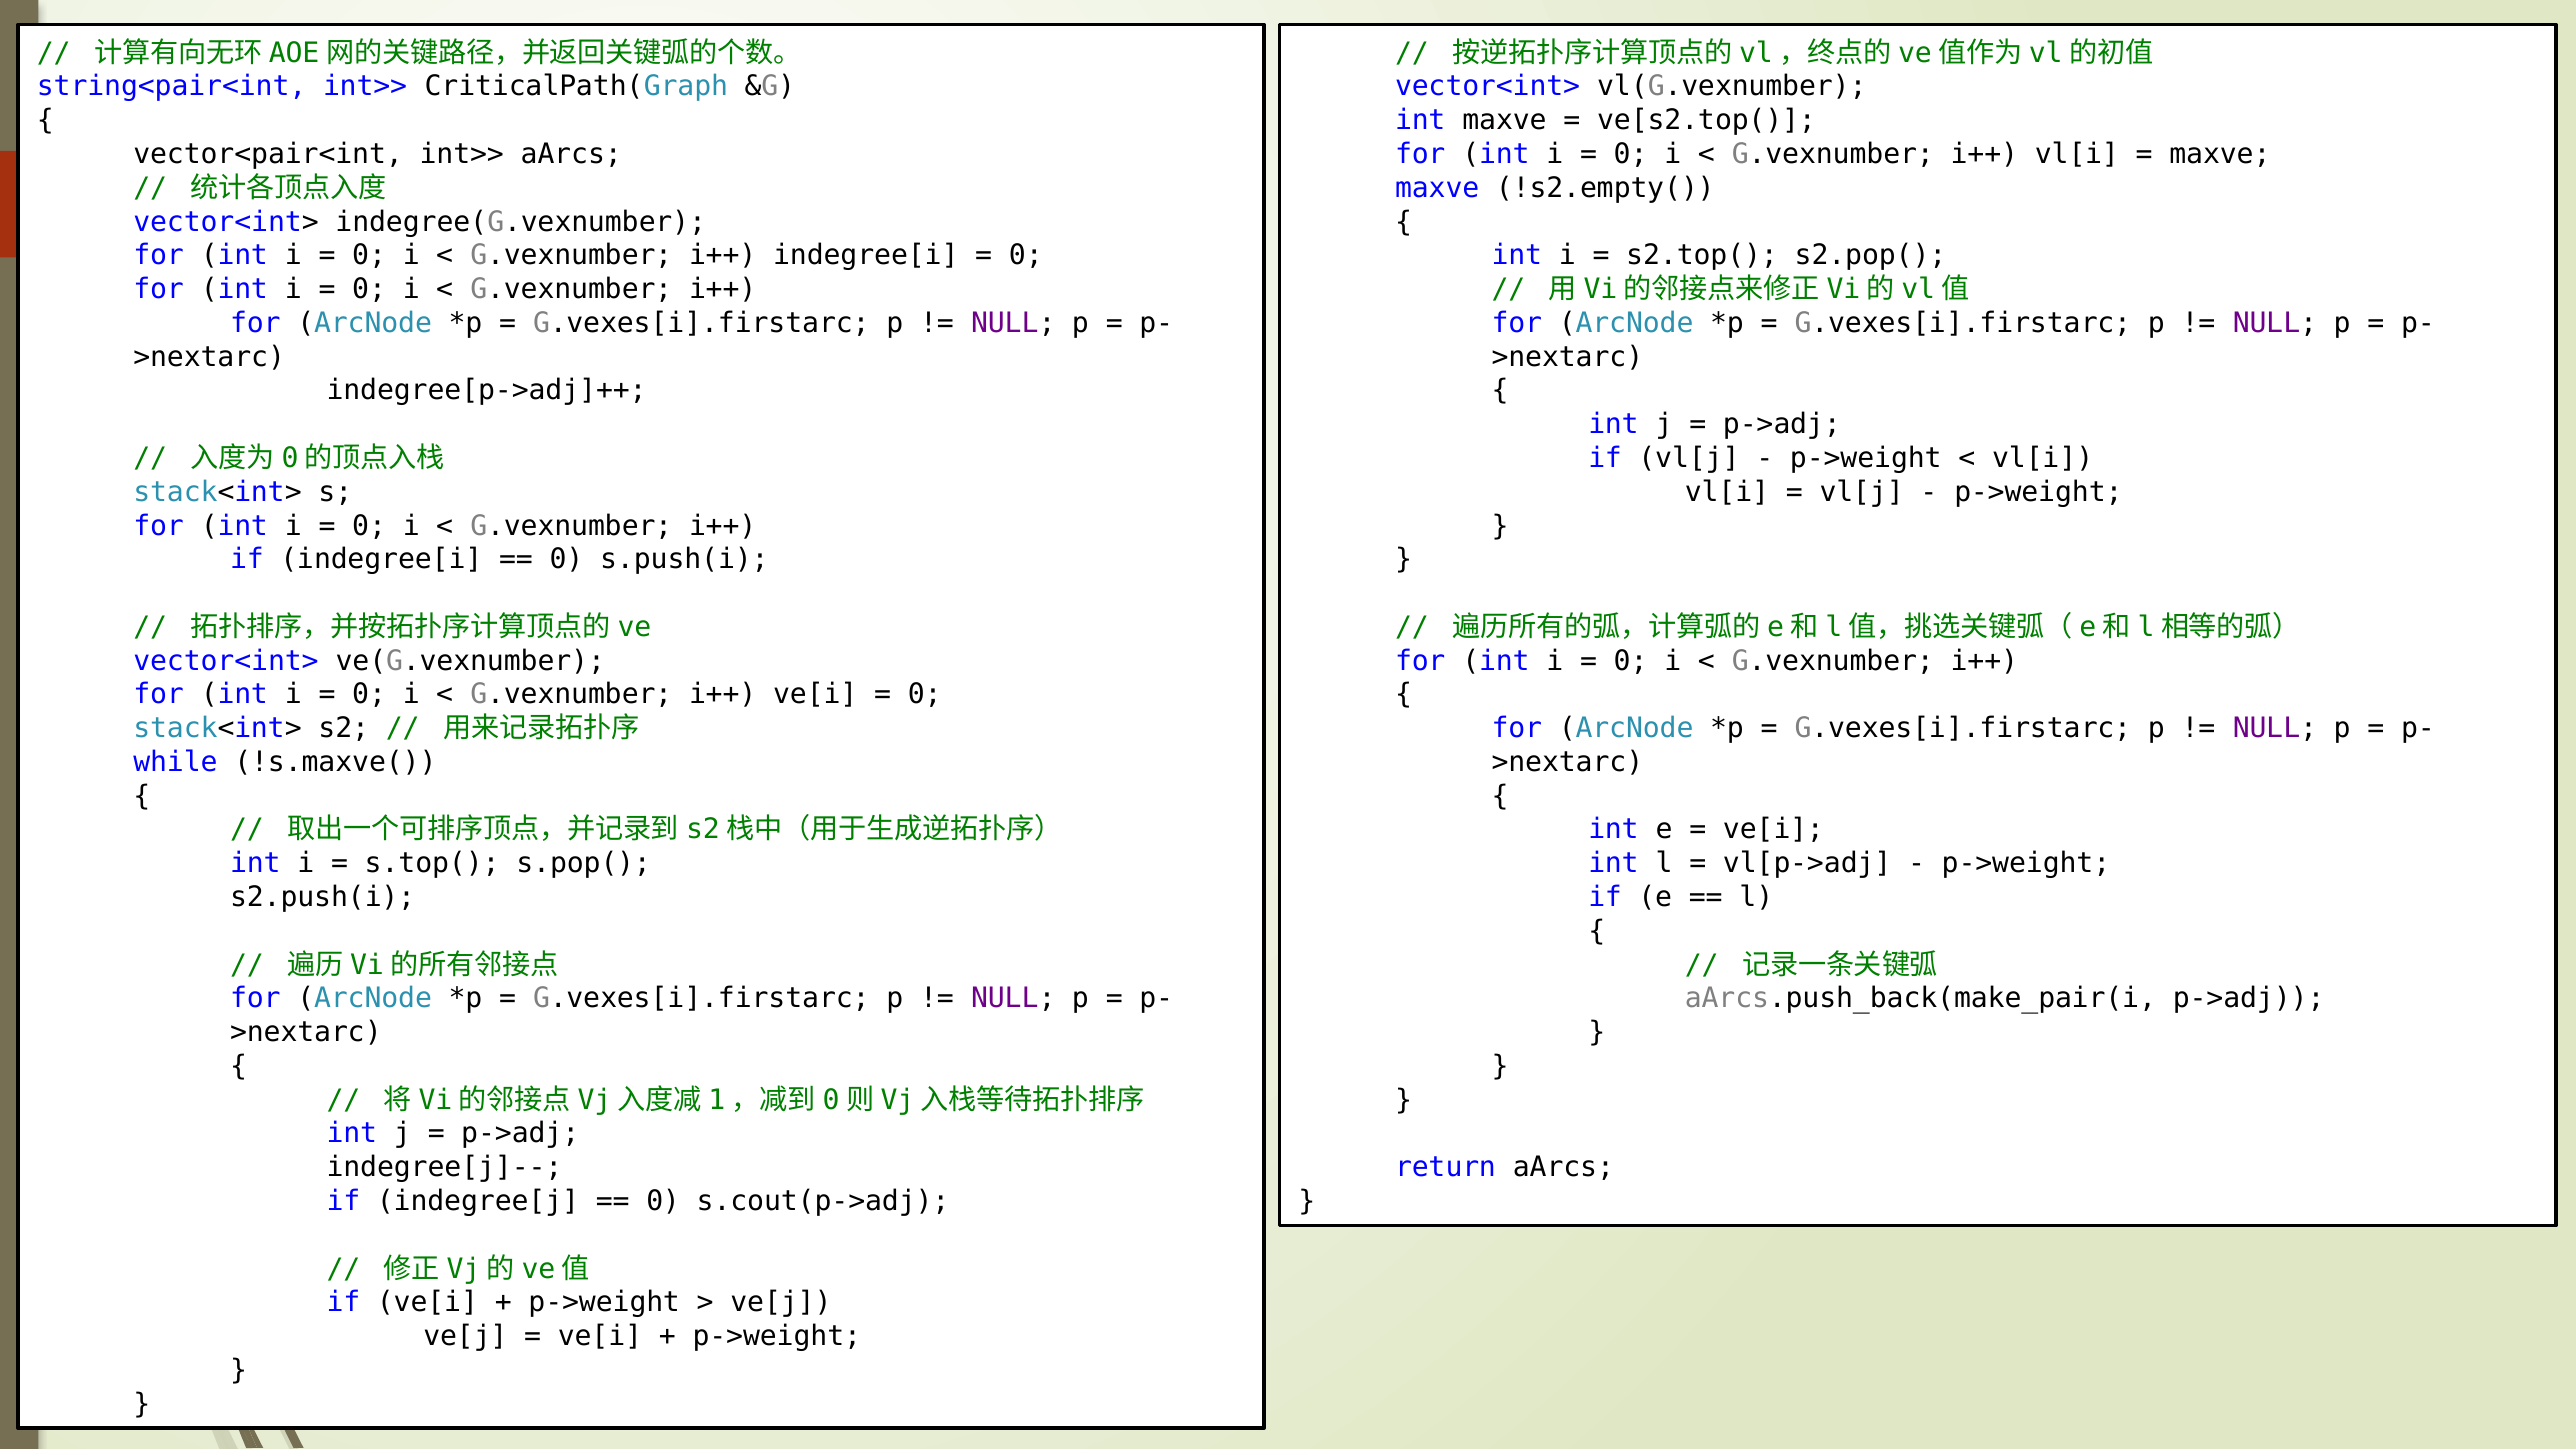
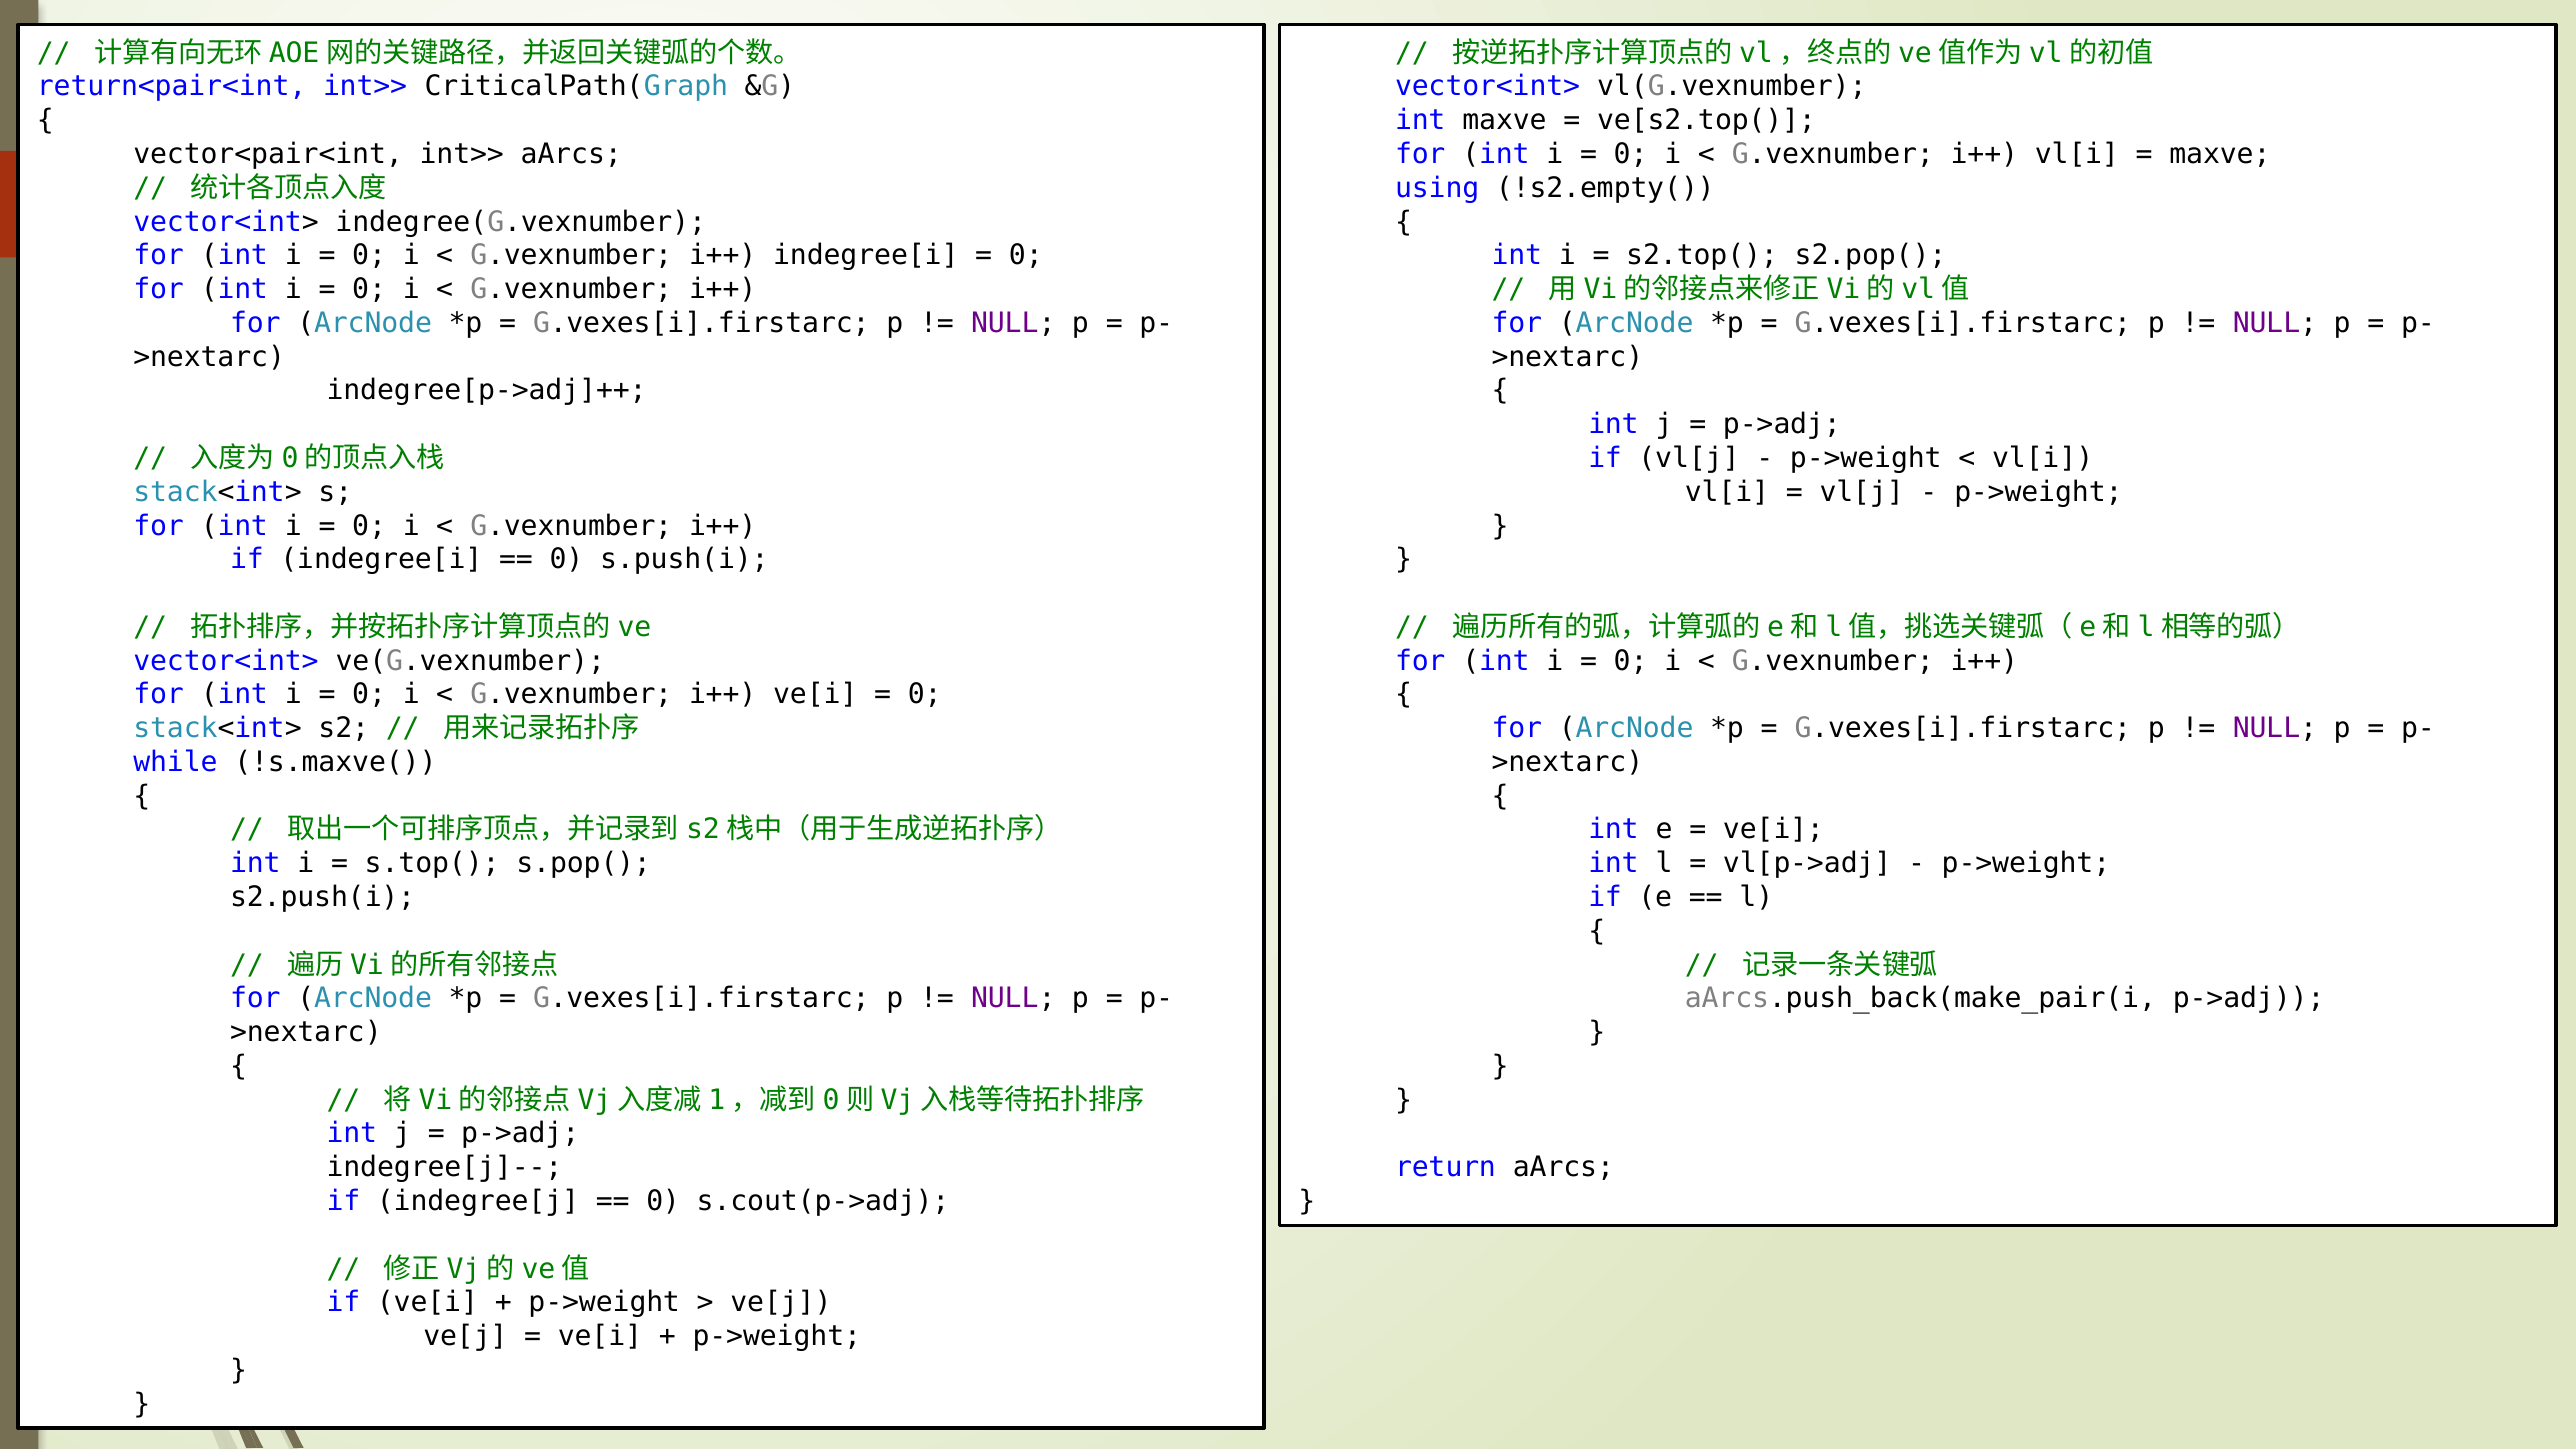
string<pair<int: string<pair<int -> return<pair<int
maxve at (1437, 188): maxve -> using
